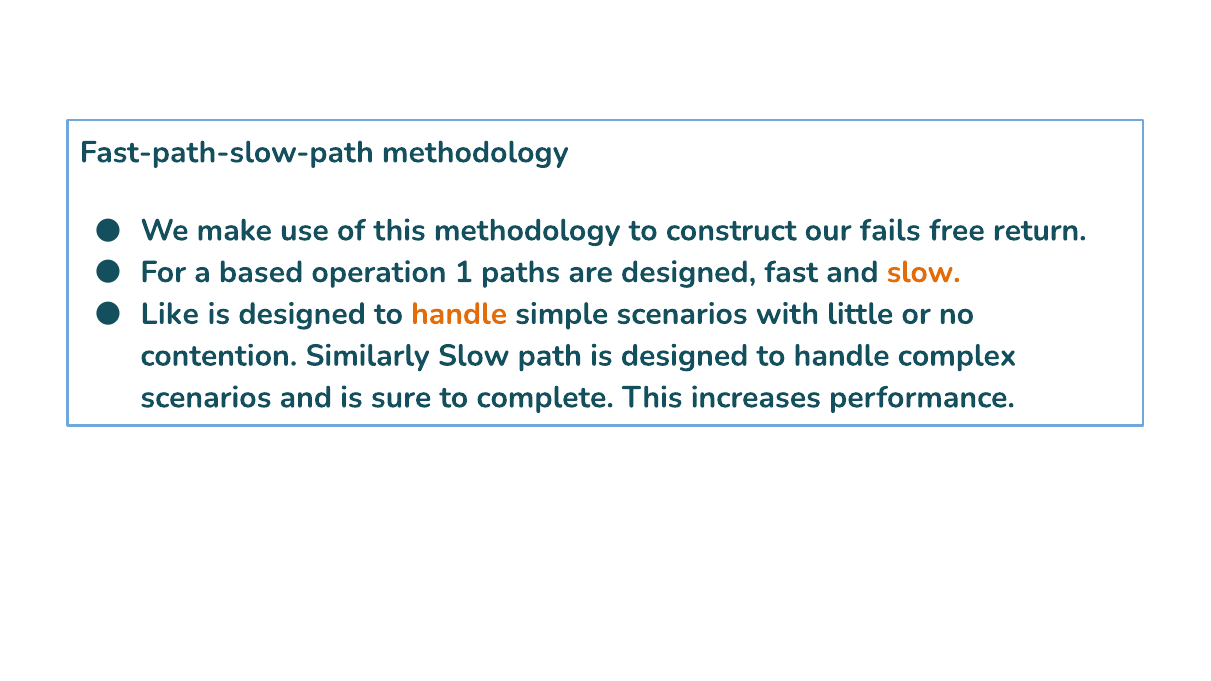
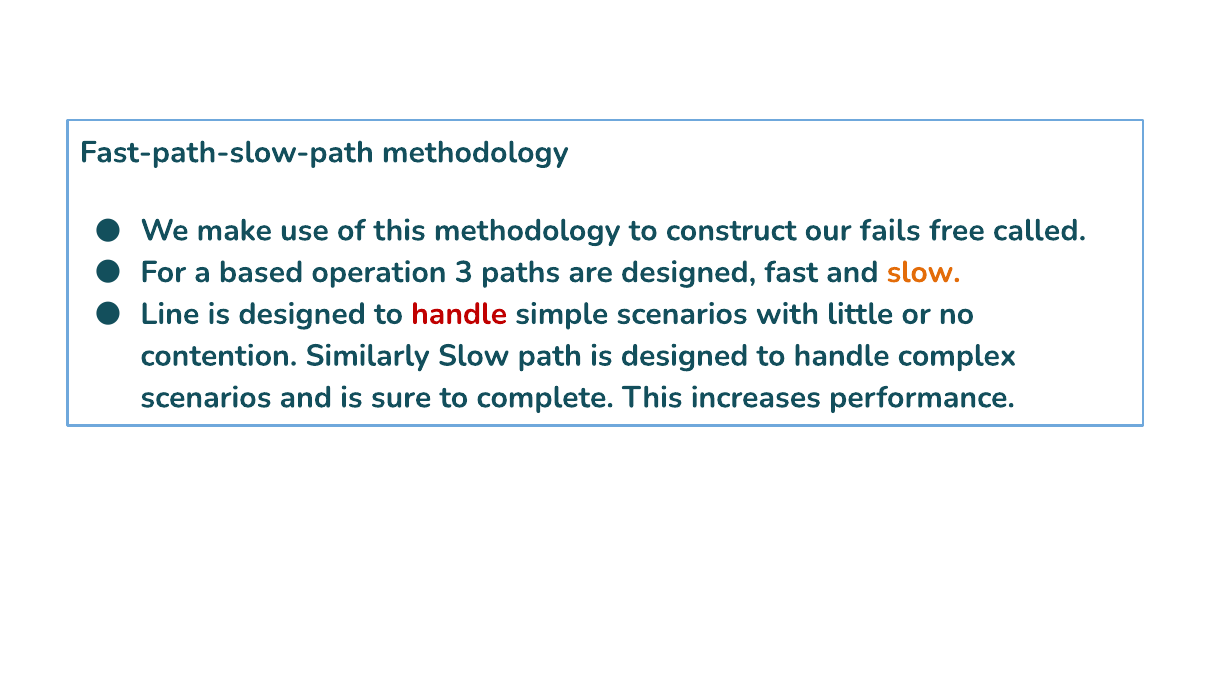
return: return -> called
1: 1 -> 3
Like: Like -> Line
handle at (459, 314) colour: orange -> red
